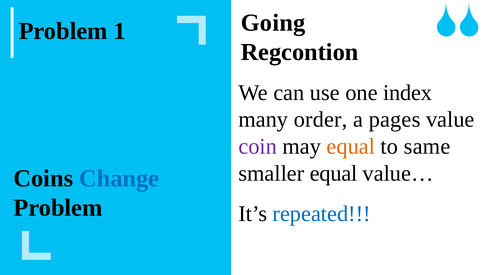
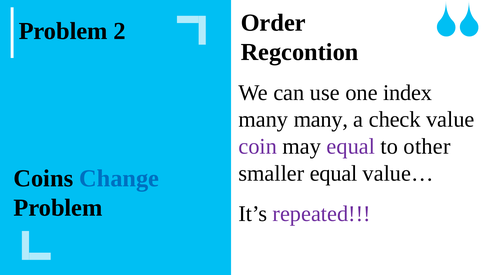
Going: Going -> Order
1: 1 -> 2
many order: order -> many
pages: pages -> check
equal at (351, 146) colour: orange -> purple
same: same -> other
repeated colour: blue -> purple
